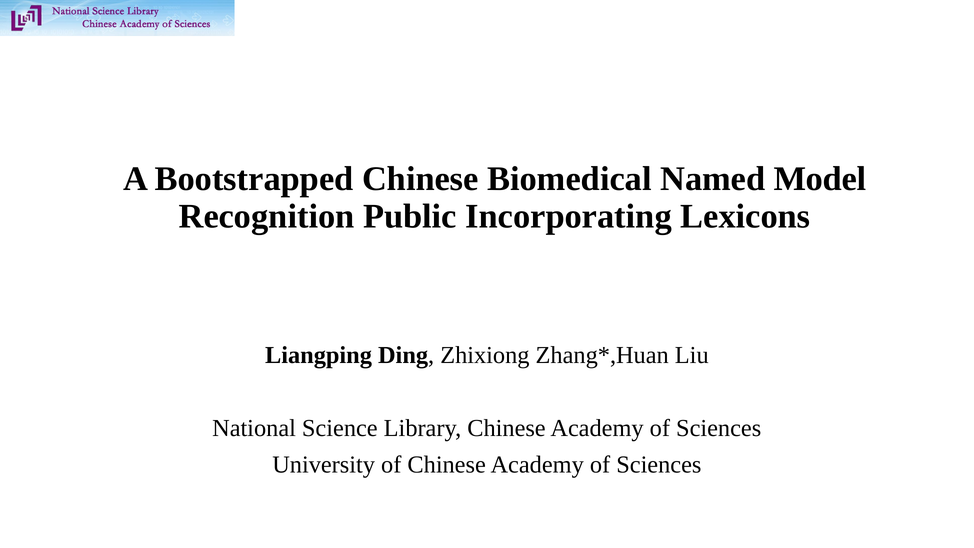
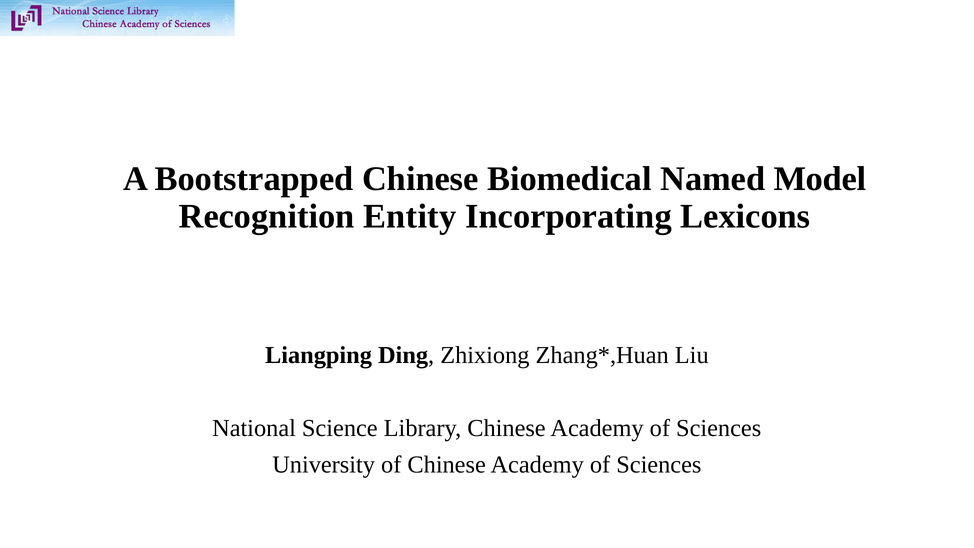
Public: Public -> Entity
